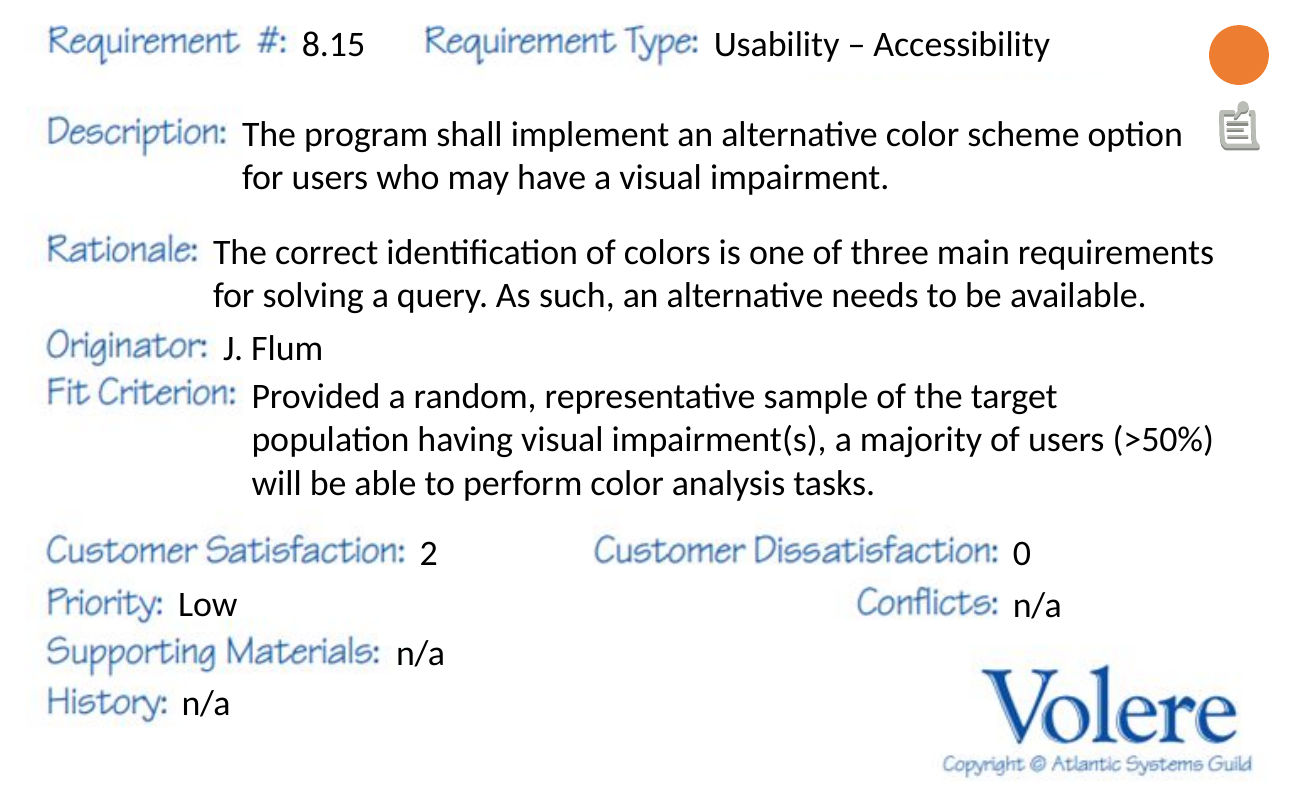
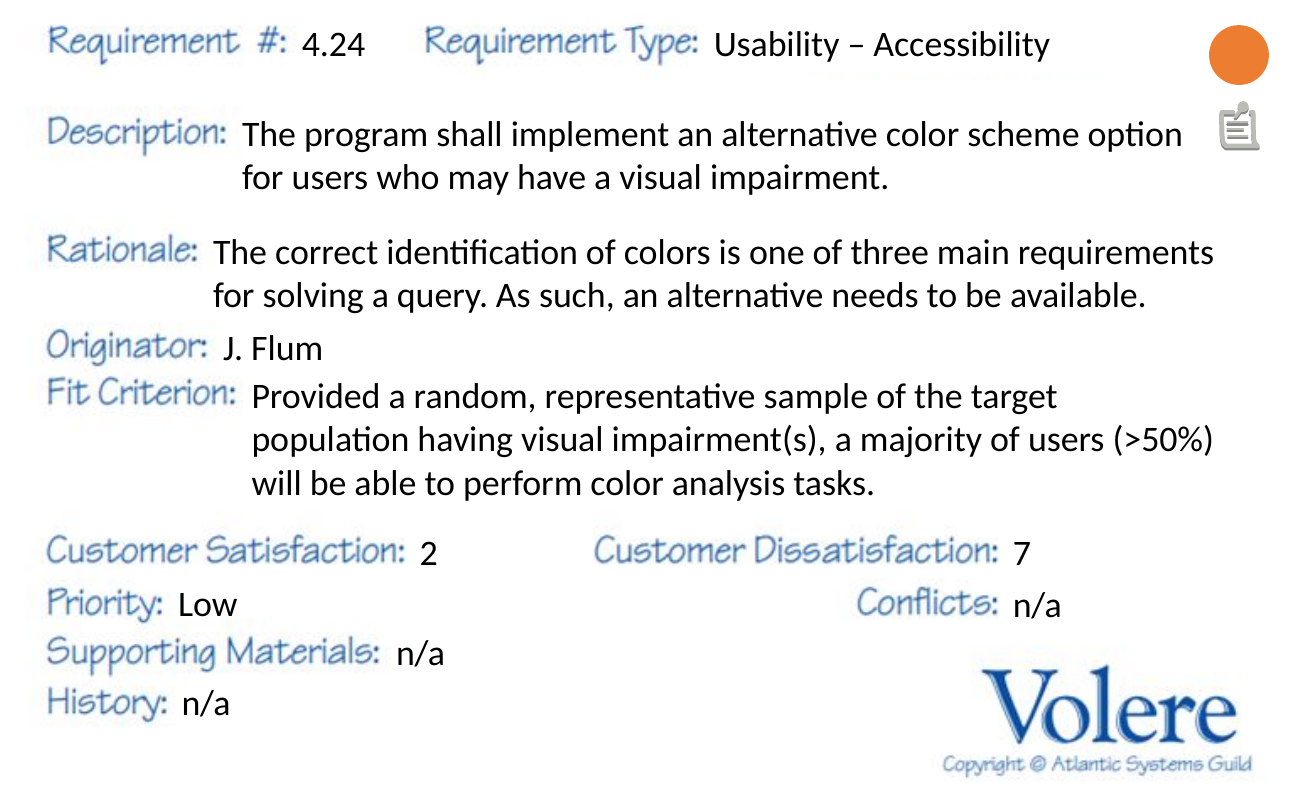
8.15: 8.15 -> 4.24
0: 0 -> 7
